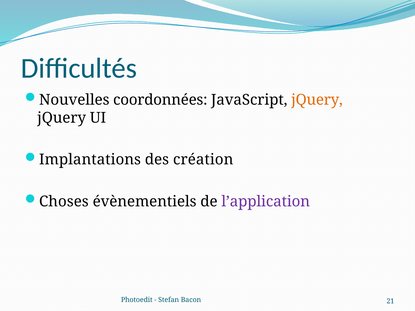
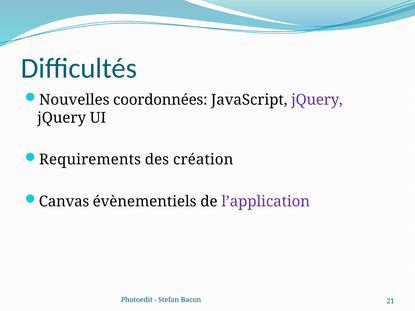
jQuery at (317, 100) colour: orange -> purple
Implantations: Implantations -> Requirements
Choses: Choses -> Canvas
